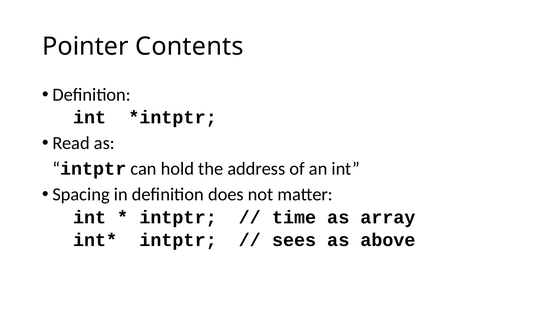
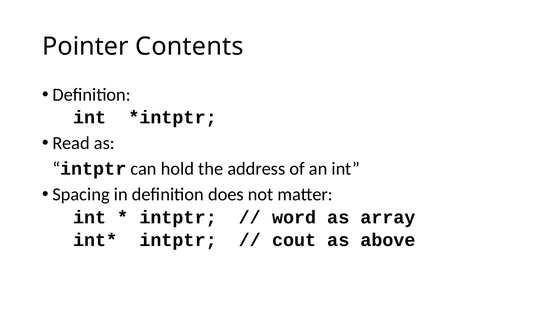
time: time -> word
sees: sees -> cout
